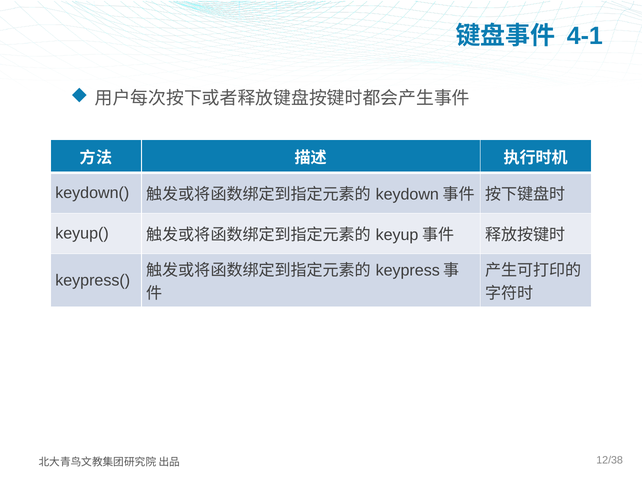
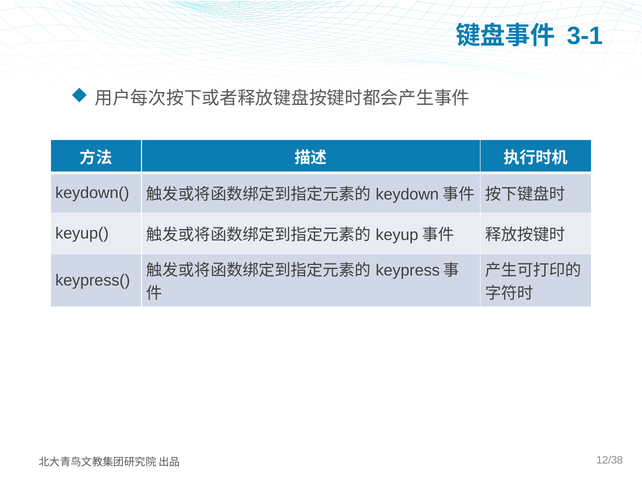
4-1: 4-1 -> 3-1
